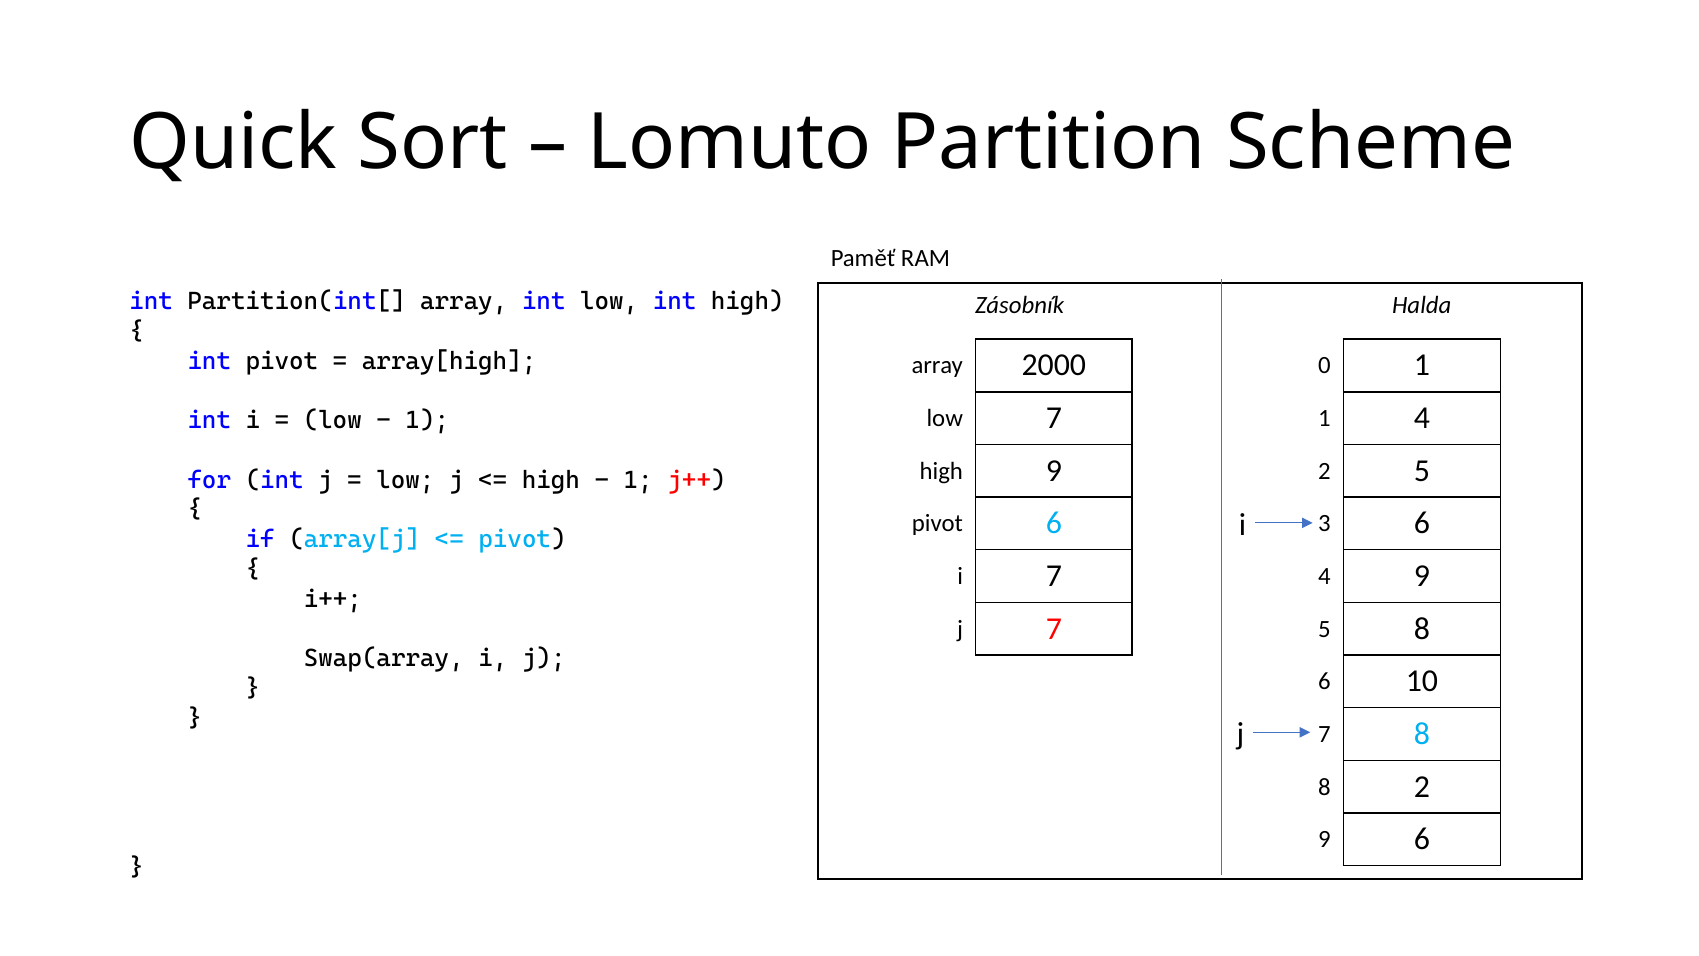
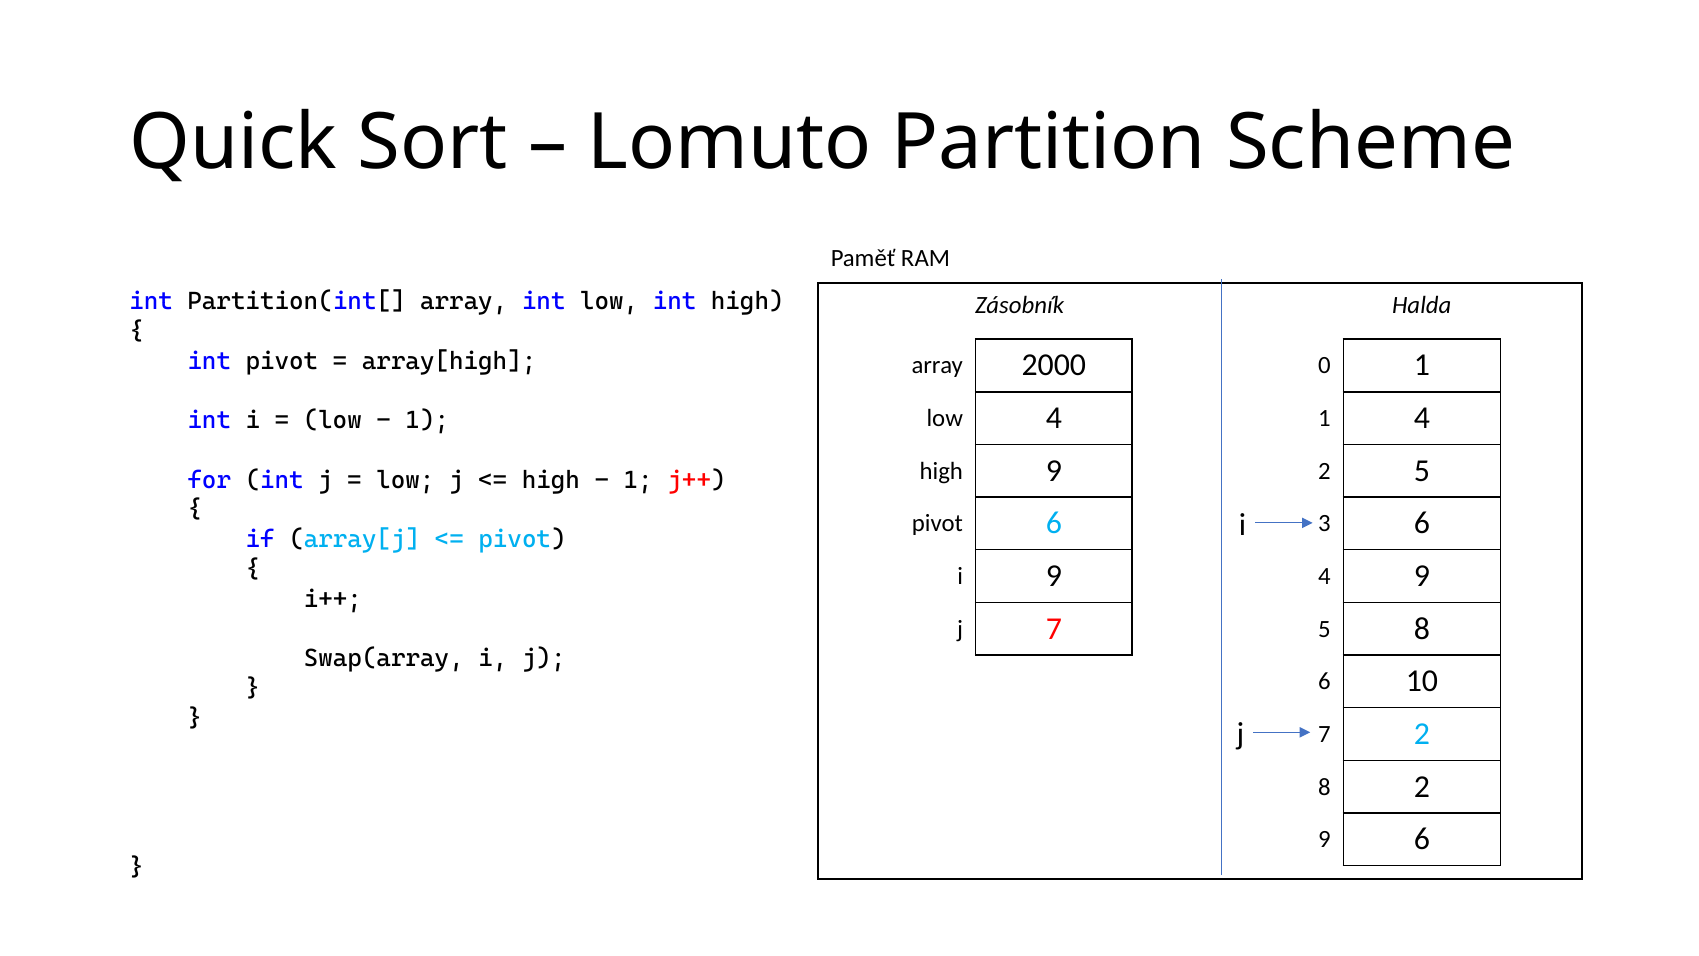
low 7: 7 -> 4
i 7: 7 -> 9
7 8: 8 -> 2
